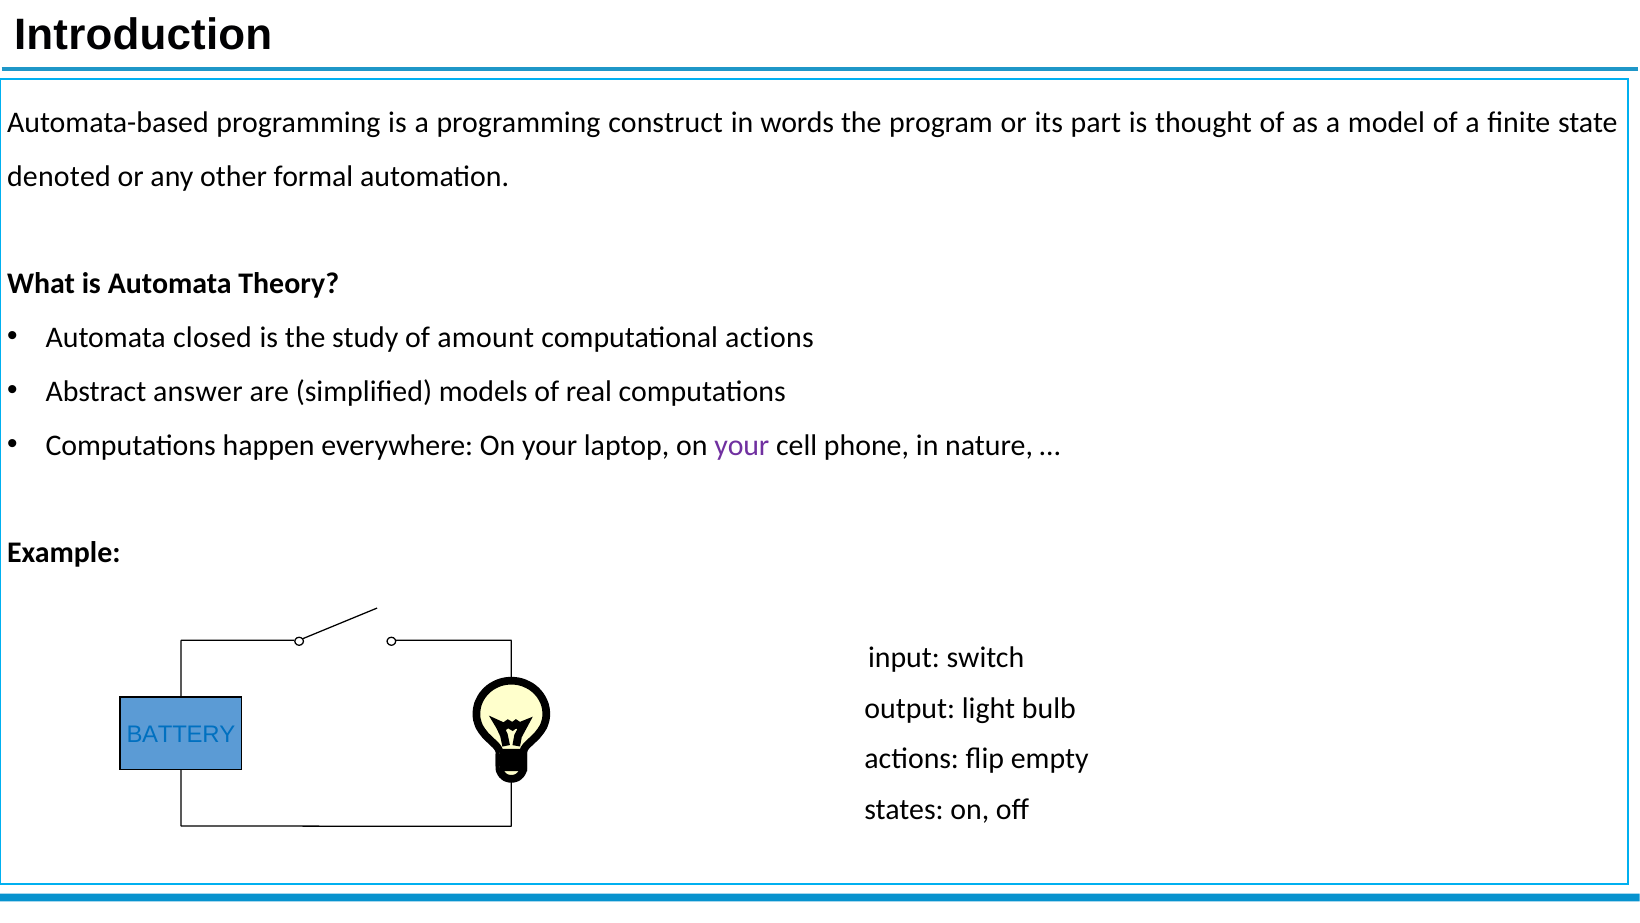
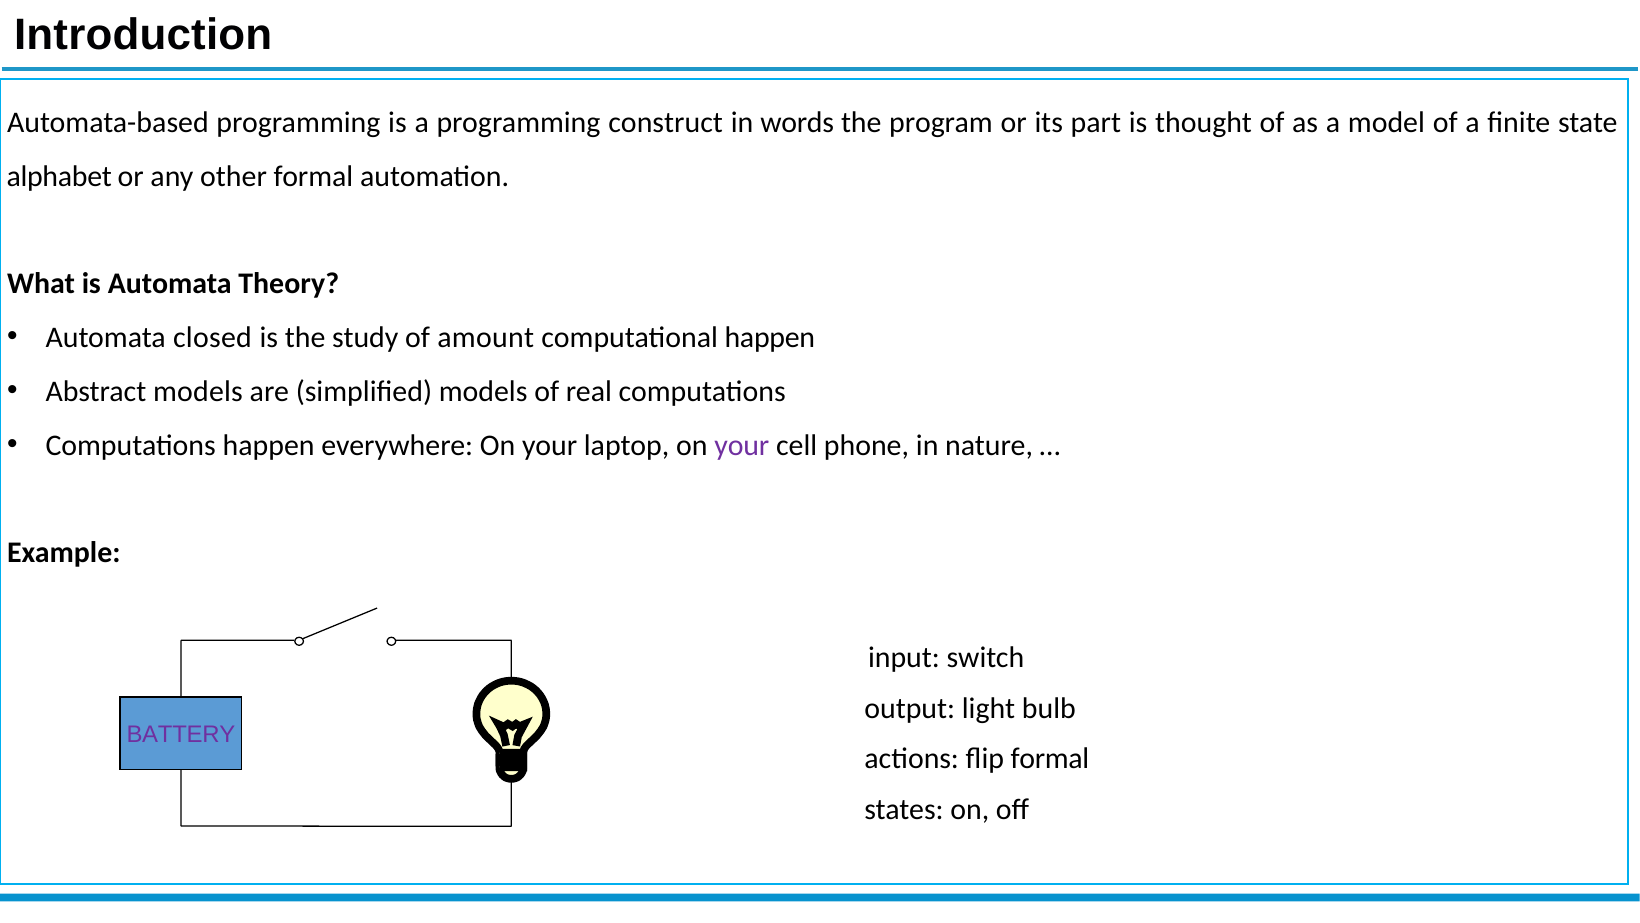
denoted: denoted -> alphabet
computational actions: actions -> happen
Abstract answer: answer -> models
BATTERY colour: blue -> purple
flip empty: empty -> formal
